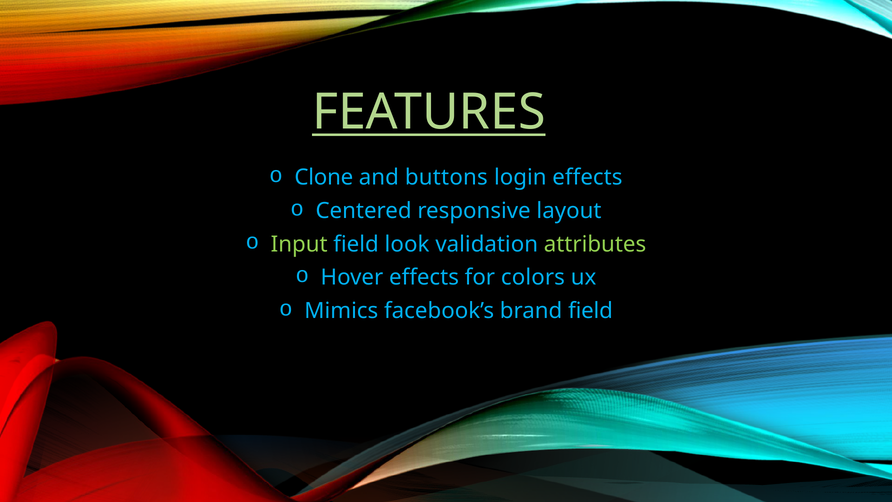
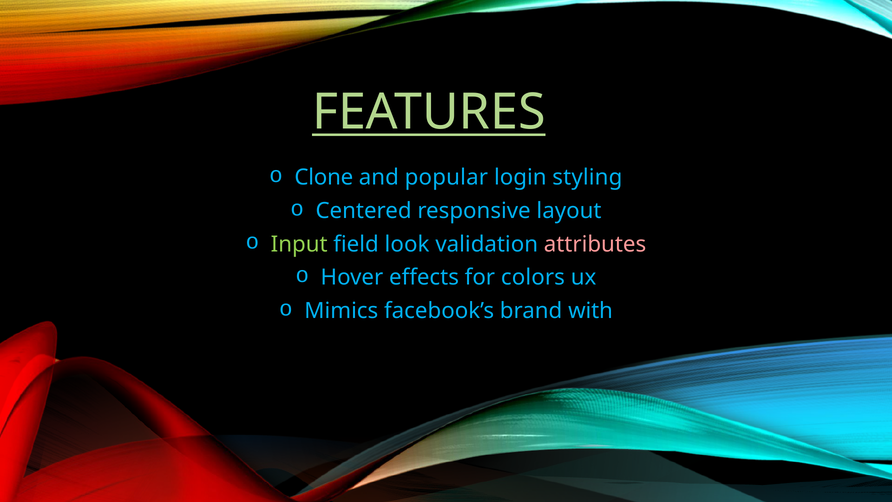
buttons: buttons -> popular
login effects: effects -> styling
attributes colour: light green -> pink
brand field: field -> with
